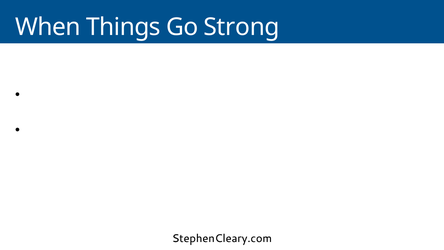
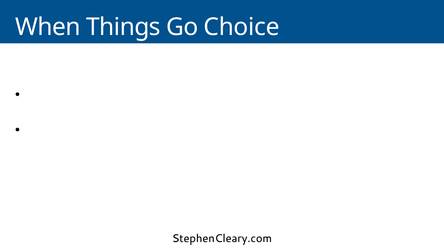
Strong: Strong -> Choice
